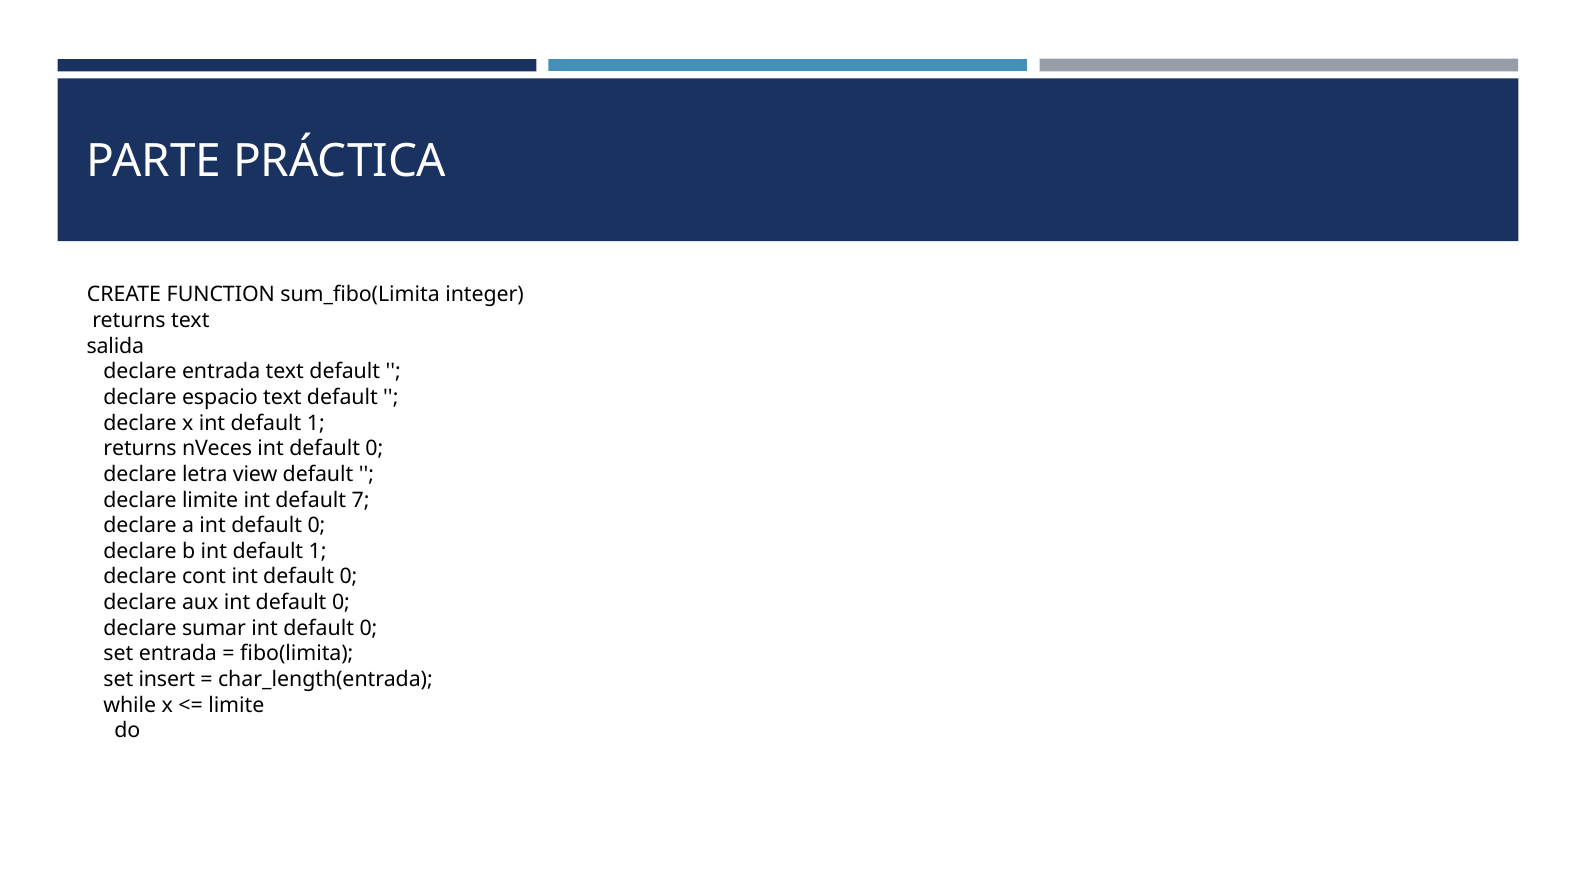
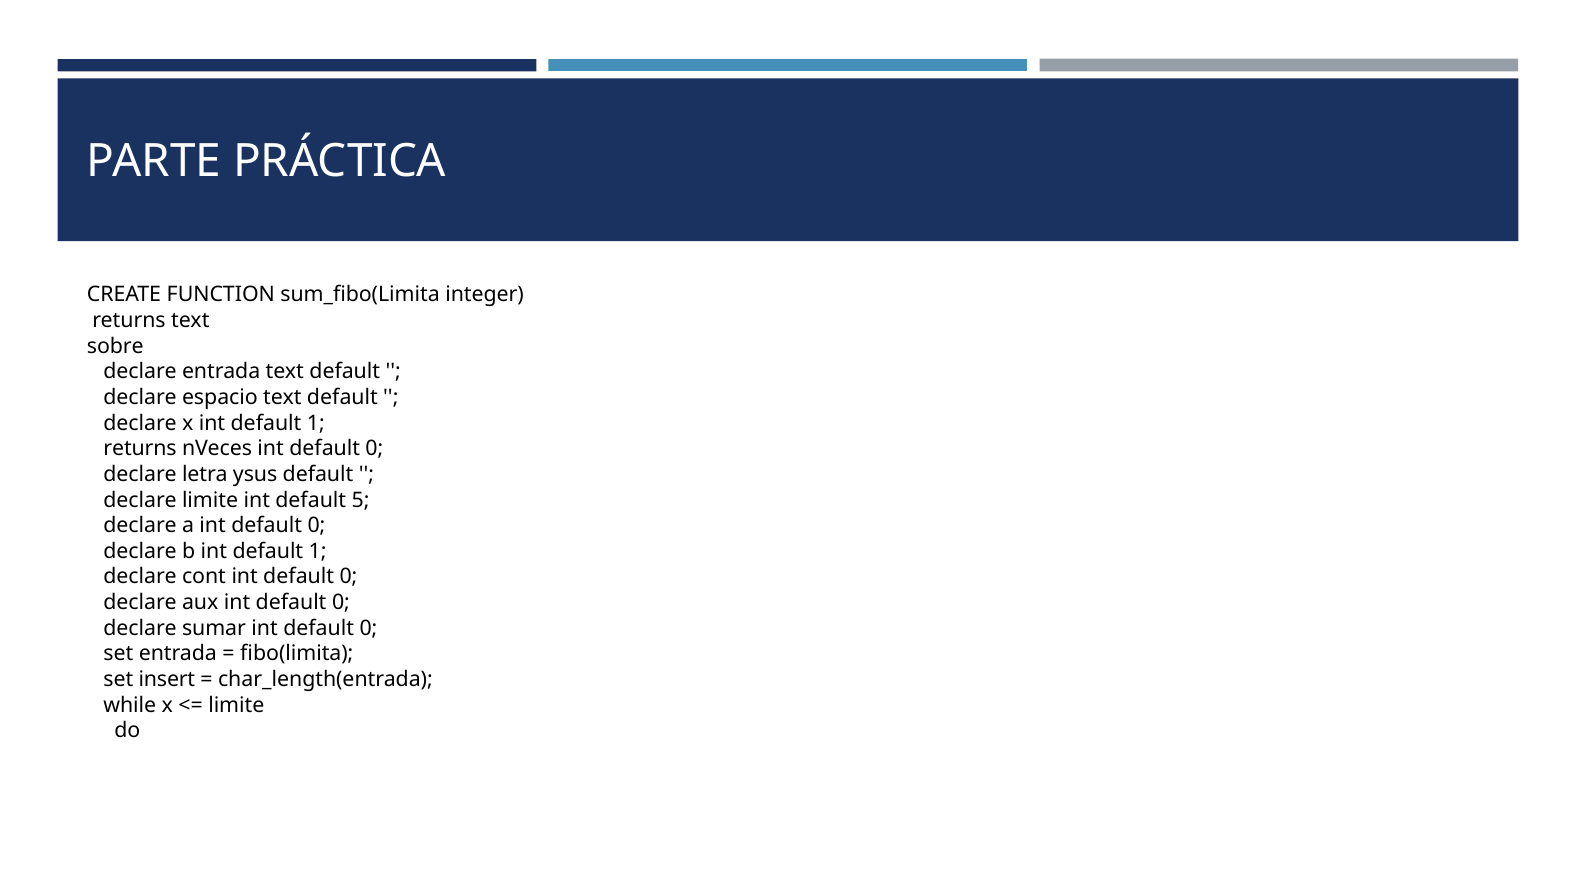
salida: salida -> sobre
view: view -> ysus
7: 7 -> 5
